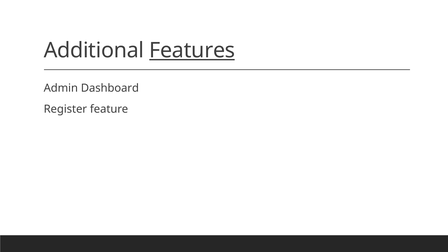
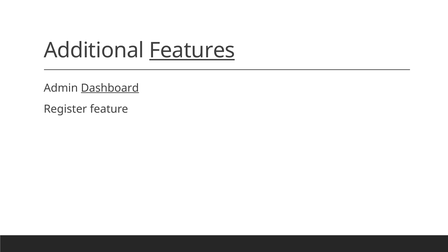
Dashboard underline: none -> present
